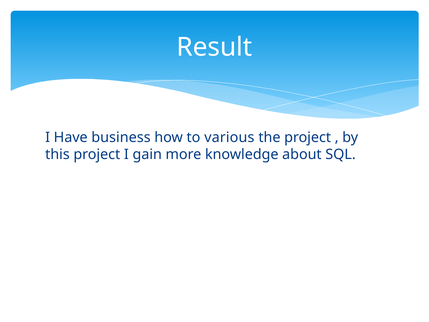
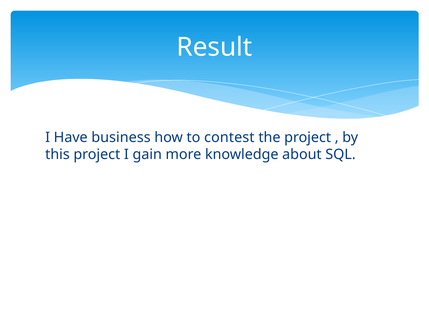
various: various -> contest
